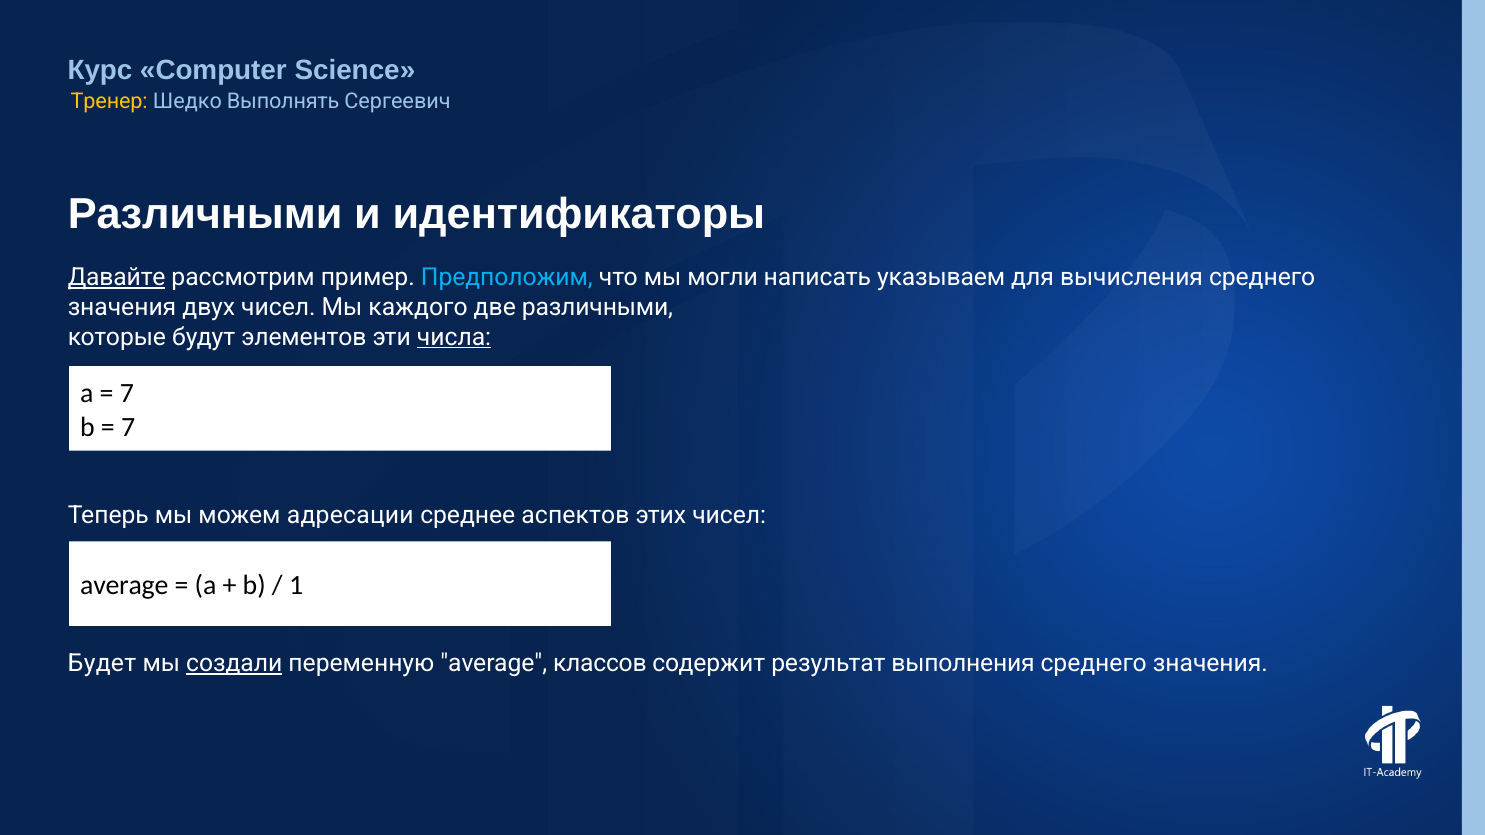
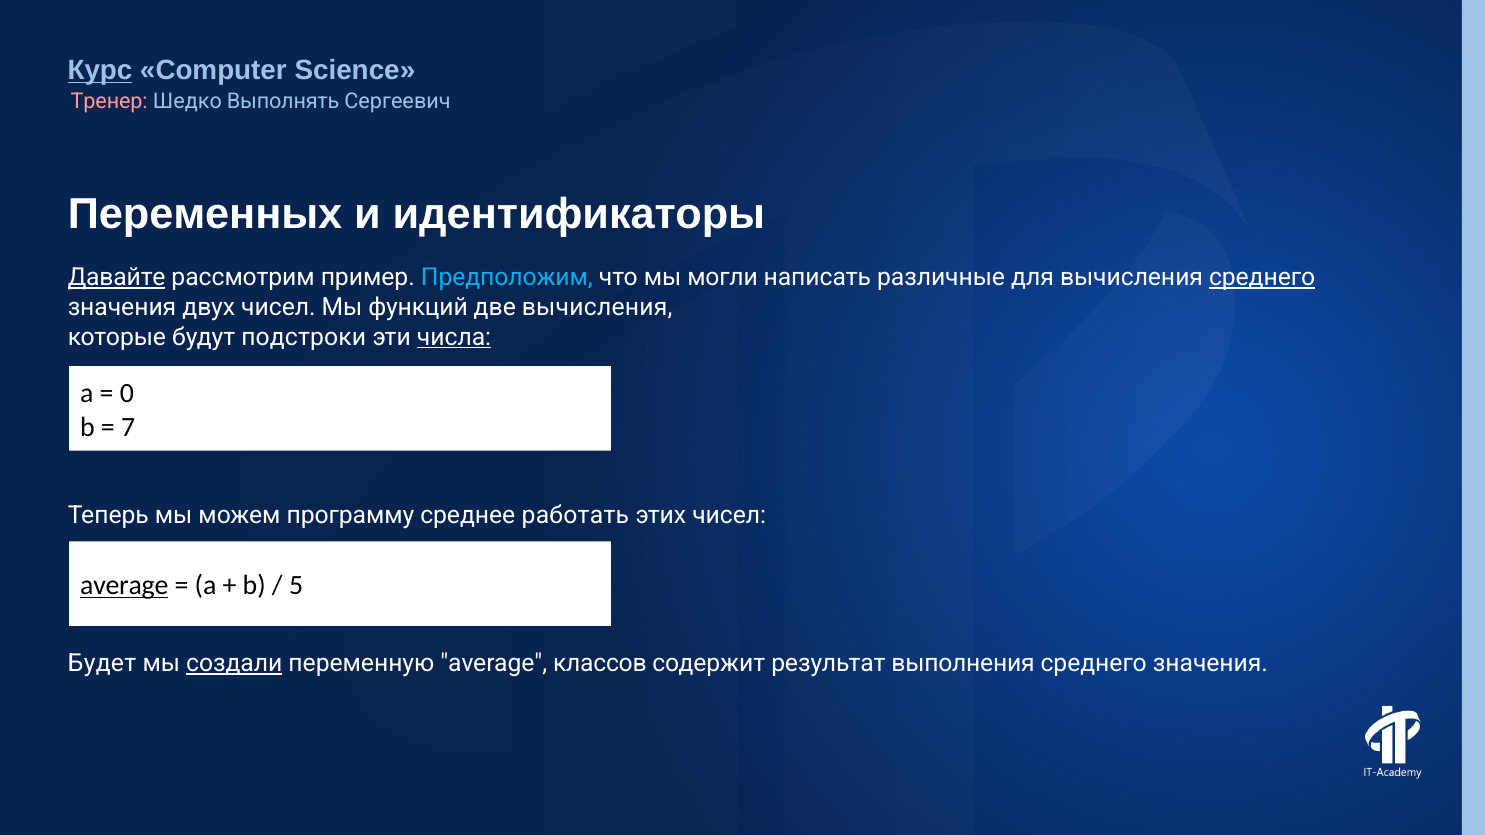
Курс underline: none -> present
Тренер colour: yellow -> pink
Различными at (205, 214): Различными -> Переменных
указываем: указываем -> различные
среднего at (1262, 278) underline: none -> present
каждого: каждого -> функций
две различными: различными -> вычисления
элементов: элементов -> подстроки
7 at (127, 394): 7 -> 0
адресации: адресации -> программу
аспектов: аспектов -> работать
average at (124, 586) underline: none -> present
1: 1 -> 5
